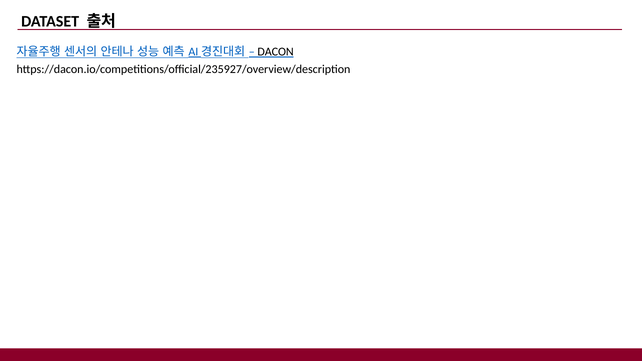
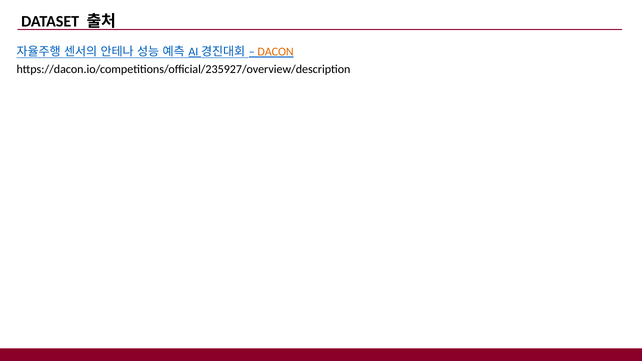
DACON colour: black -> orange
